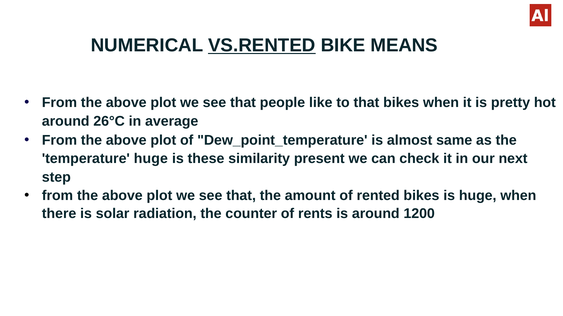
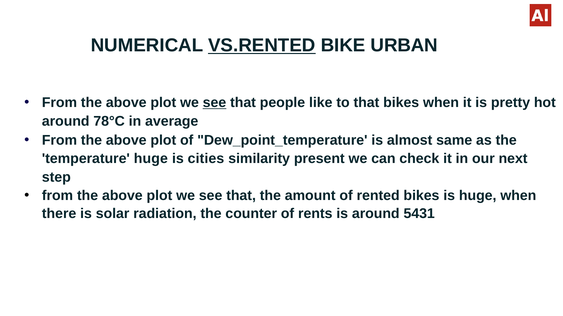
MEANS: MEANS -> URBAN
see at (214, 103) underline: none -> present
26°C: 26°C -> 78°C
these: these -> cities
1200: 1200 -> 5431
